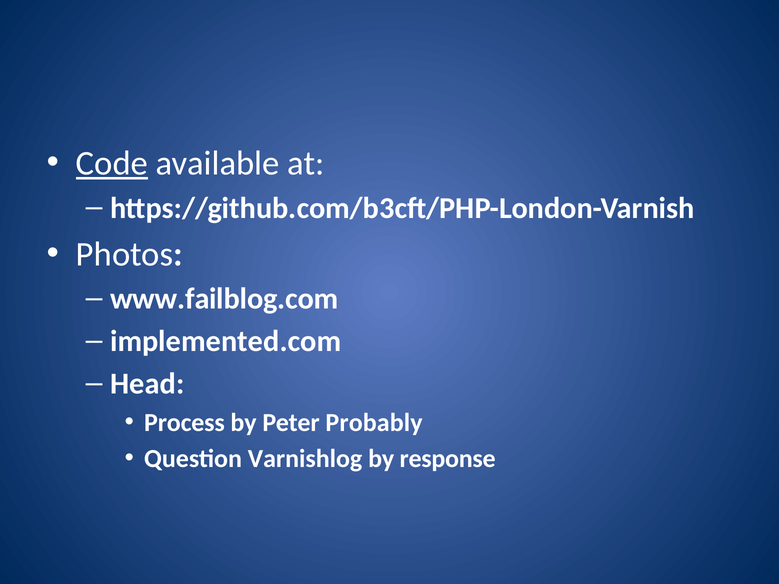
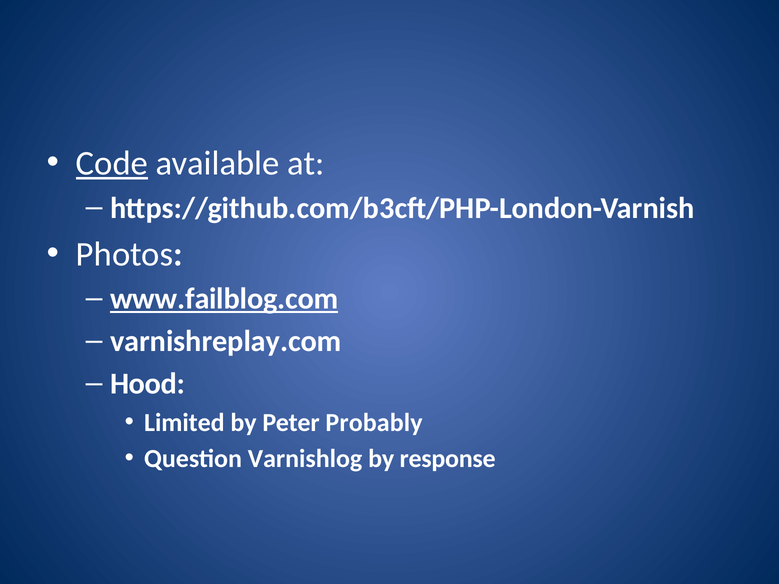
www.failblog.com underline: none -> present
implemented.com: implemented.com -> varnishreplay.com
Head: Head -> Hood
Process: Process -> Limited
